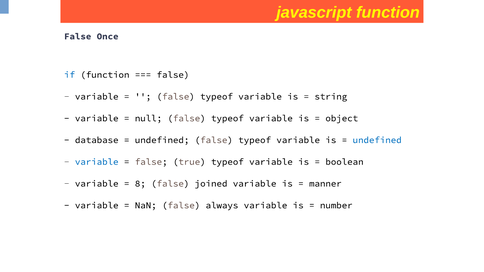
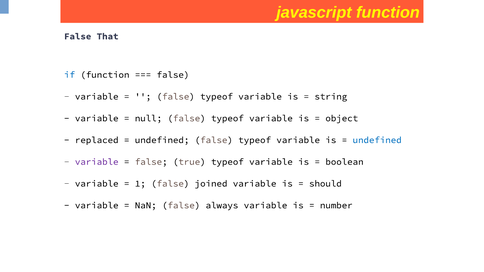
Once: Once -> That
database: database -> replaced
variable at (97, 162) colour: blue -> purple
8: 8 -> 1
manner: manner -> should
